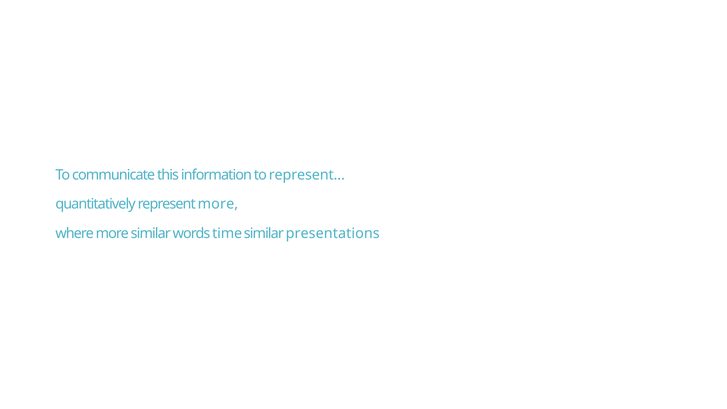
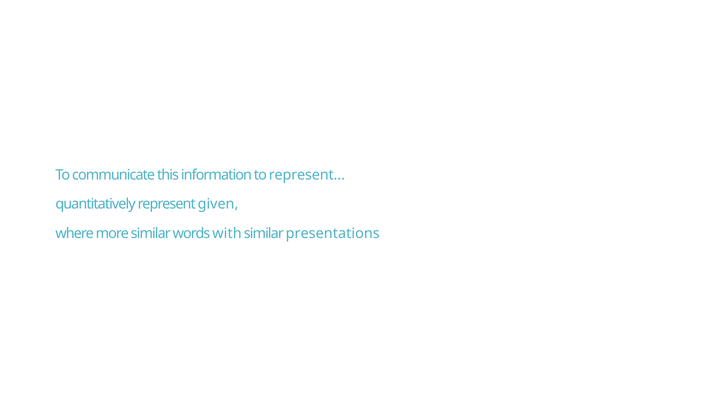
represent more: more -> given
time: time -> with
